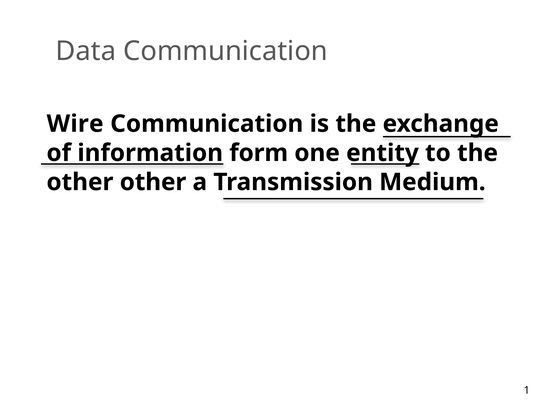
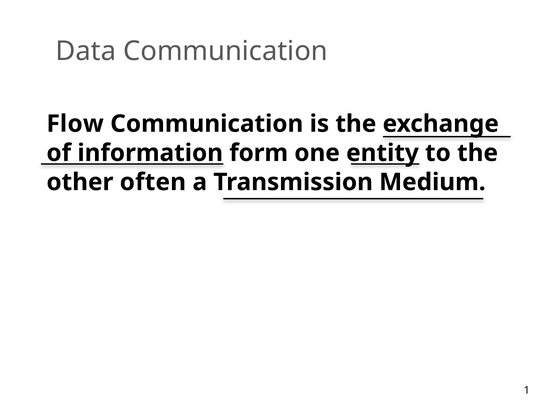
Wire: Wire -> Flow
other other: other -> often
